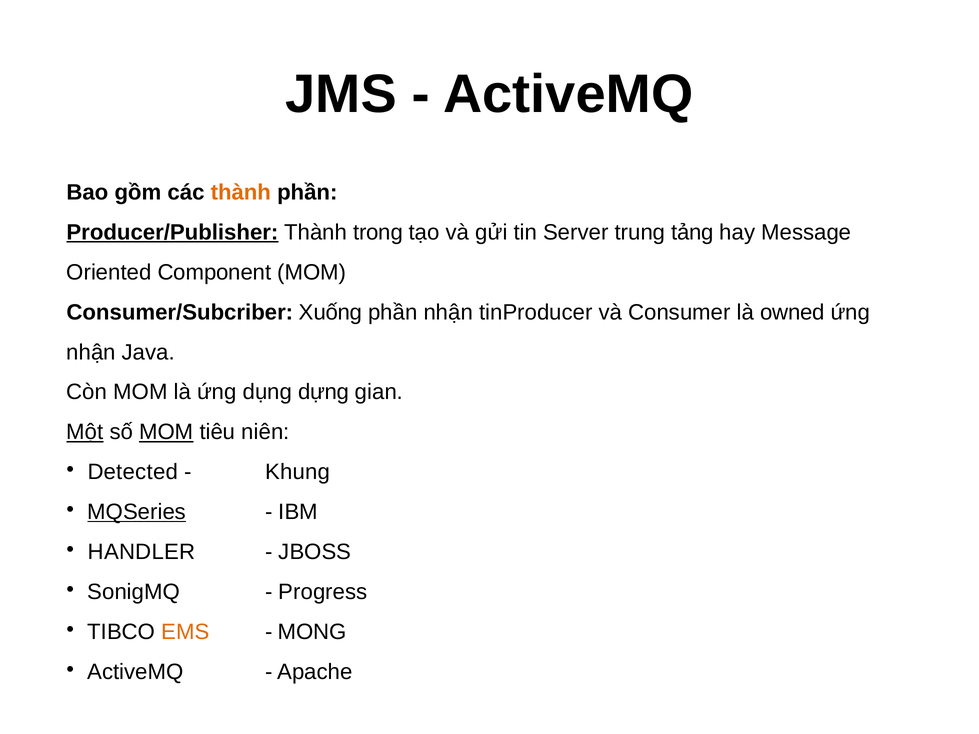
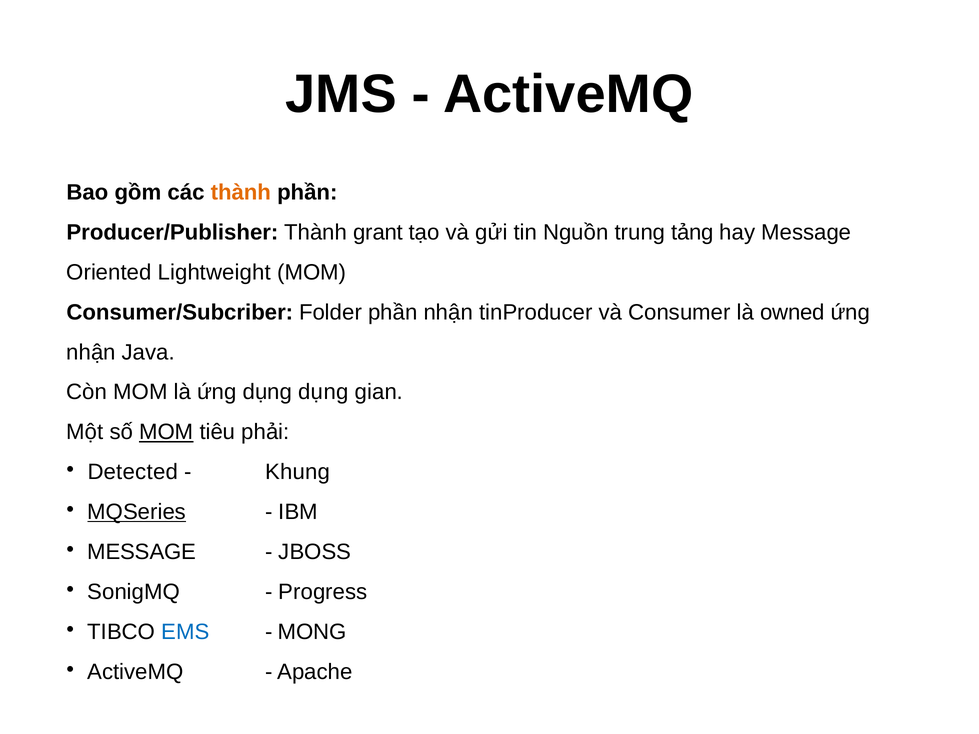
Producer/Publisher underline: present -> none
trong: trong -> grant
Server: Server -> Nguồn
Component: Component -> Lightweight
Xuống: Xuống -> Folder
dụng dựng: dựng -> dụng
Một underline: present -> none
niên: niên -> phải
HANDLER at (142, 552): HANDLER -> MESSAGE
EMS colour: orange -> blue
